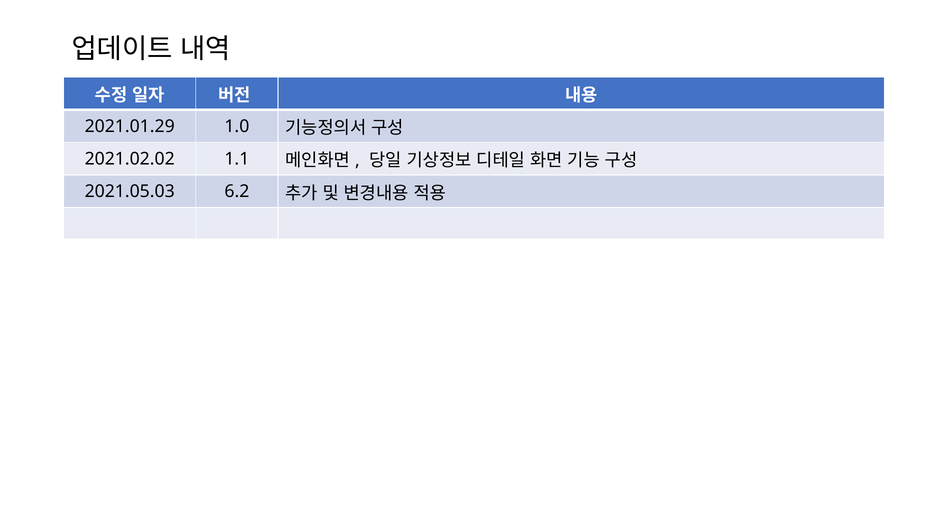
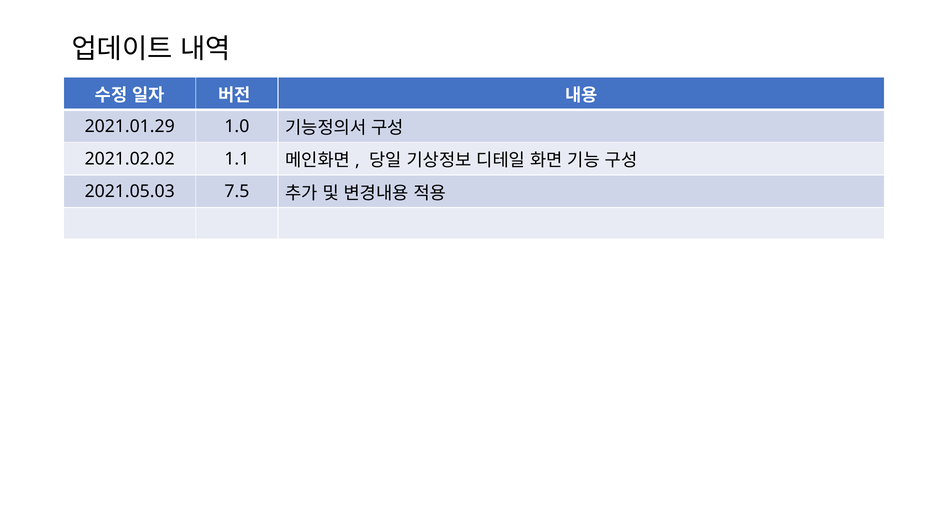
6.2: 6.2 -> 7.5
